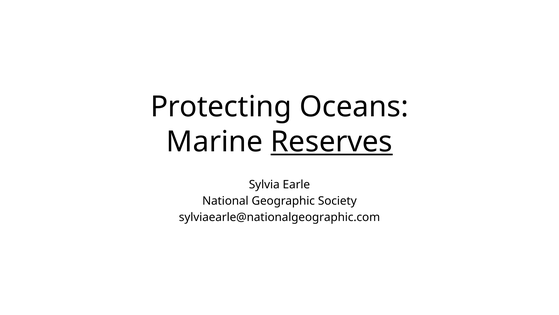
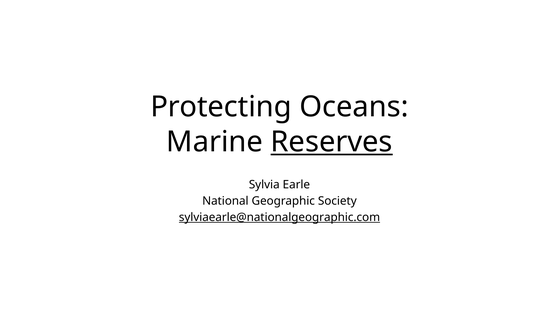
sylviaearle@nationalgeographic.com underline: none -> present
